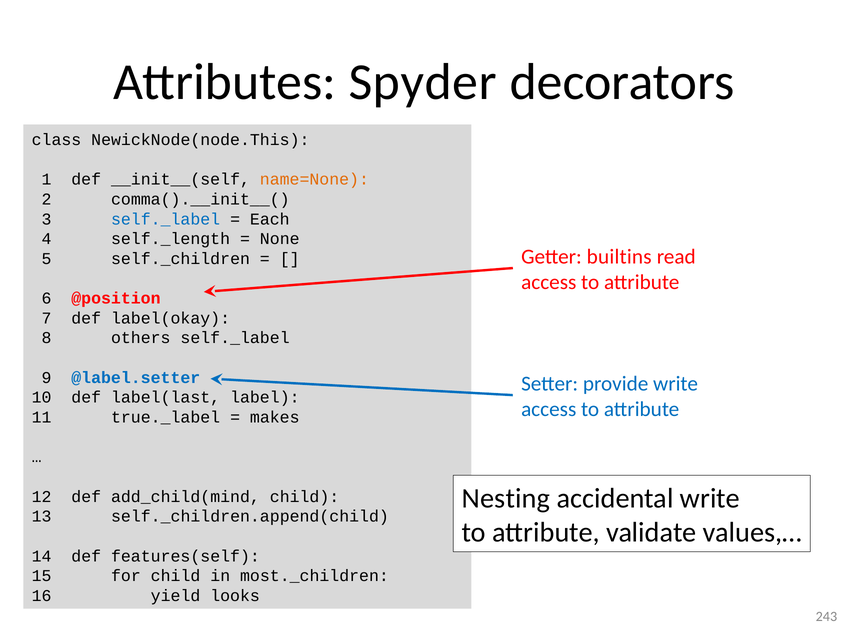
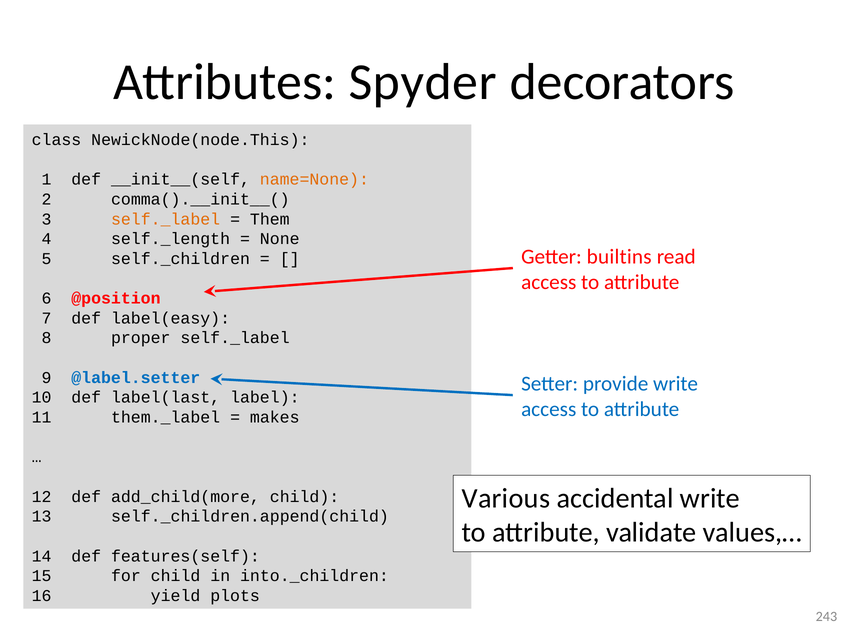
self._label at (166, 219) colour: blue -> orange
Each: Each -> Them
label(okay: label(okay -> label(easy
others: others -> proper
true._label: true._label -> them._label
Nesting: Nesting -> Various
add_child(mind: add_child(mind -> add_child(more
most._children: most._children -> into._children
looks: looks -> plots
